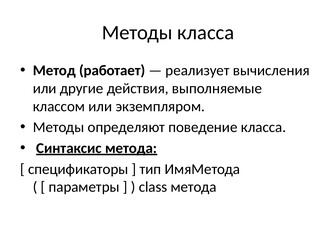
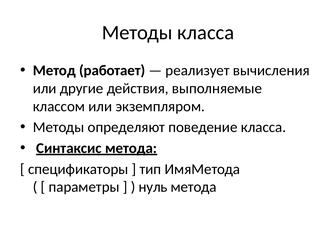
class: class -> нуль
